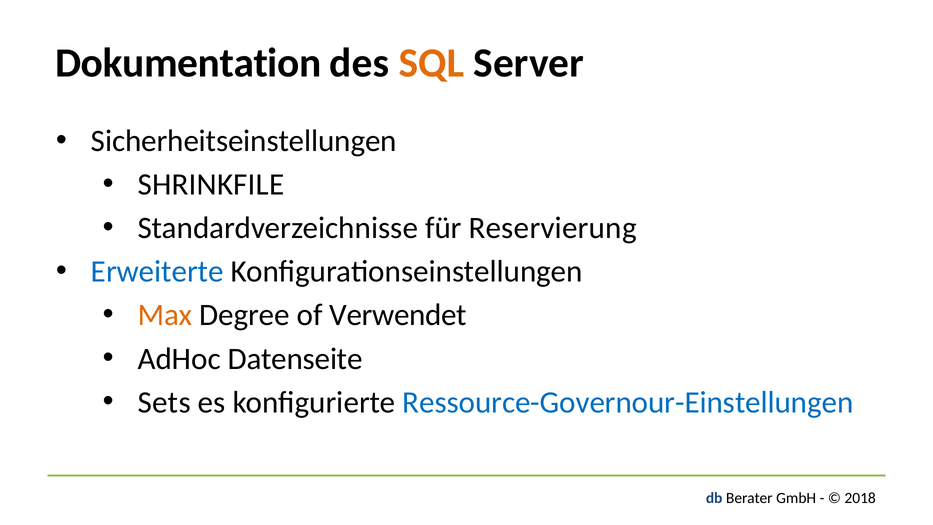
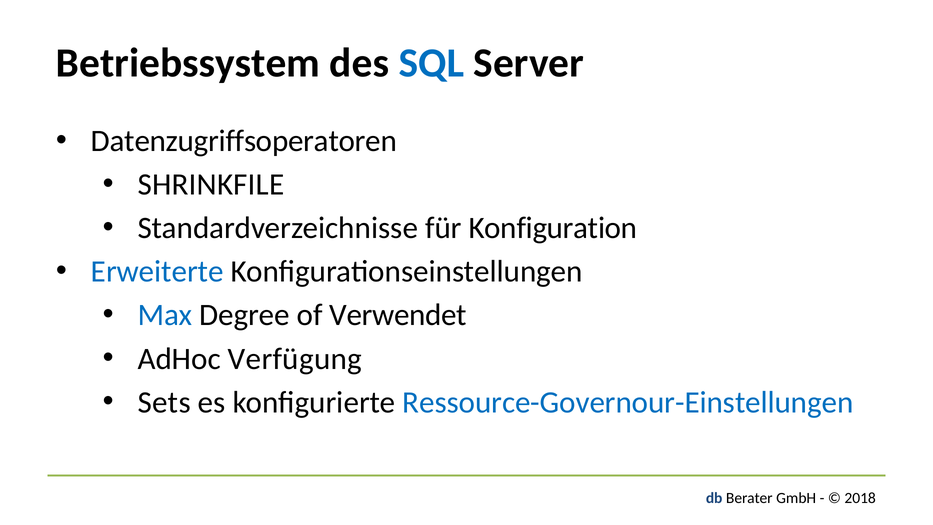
Dokumentation: Dokumentation -> Betriebssystem
SQL colour: orange -> blue
Sicherheitseinstellungen: Sicherheitseinstellungen -> Datenzugriffsoperatoren
Reservierung: Reservierung -> Konfiguration
Max colour: orange -> blue
Datenseite: Datenseite -> Verfügung
